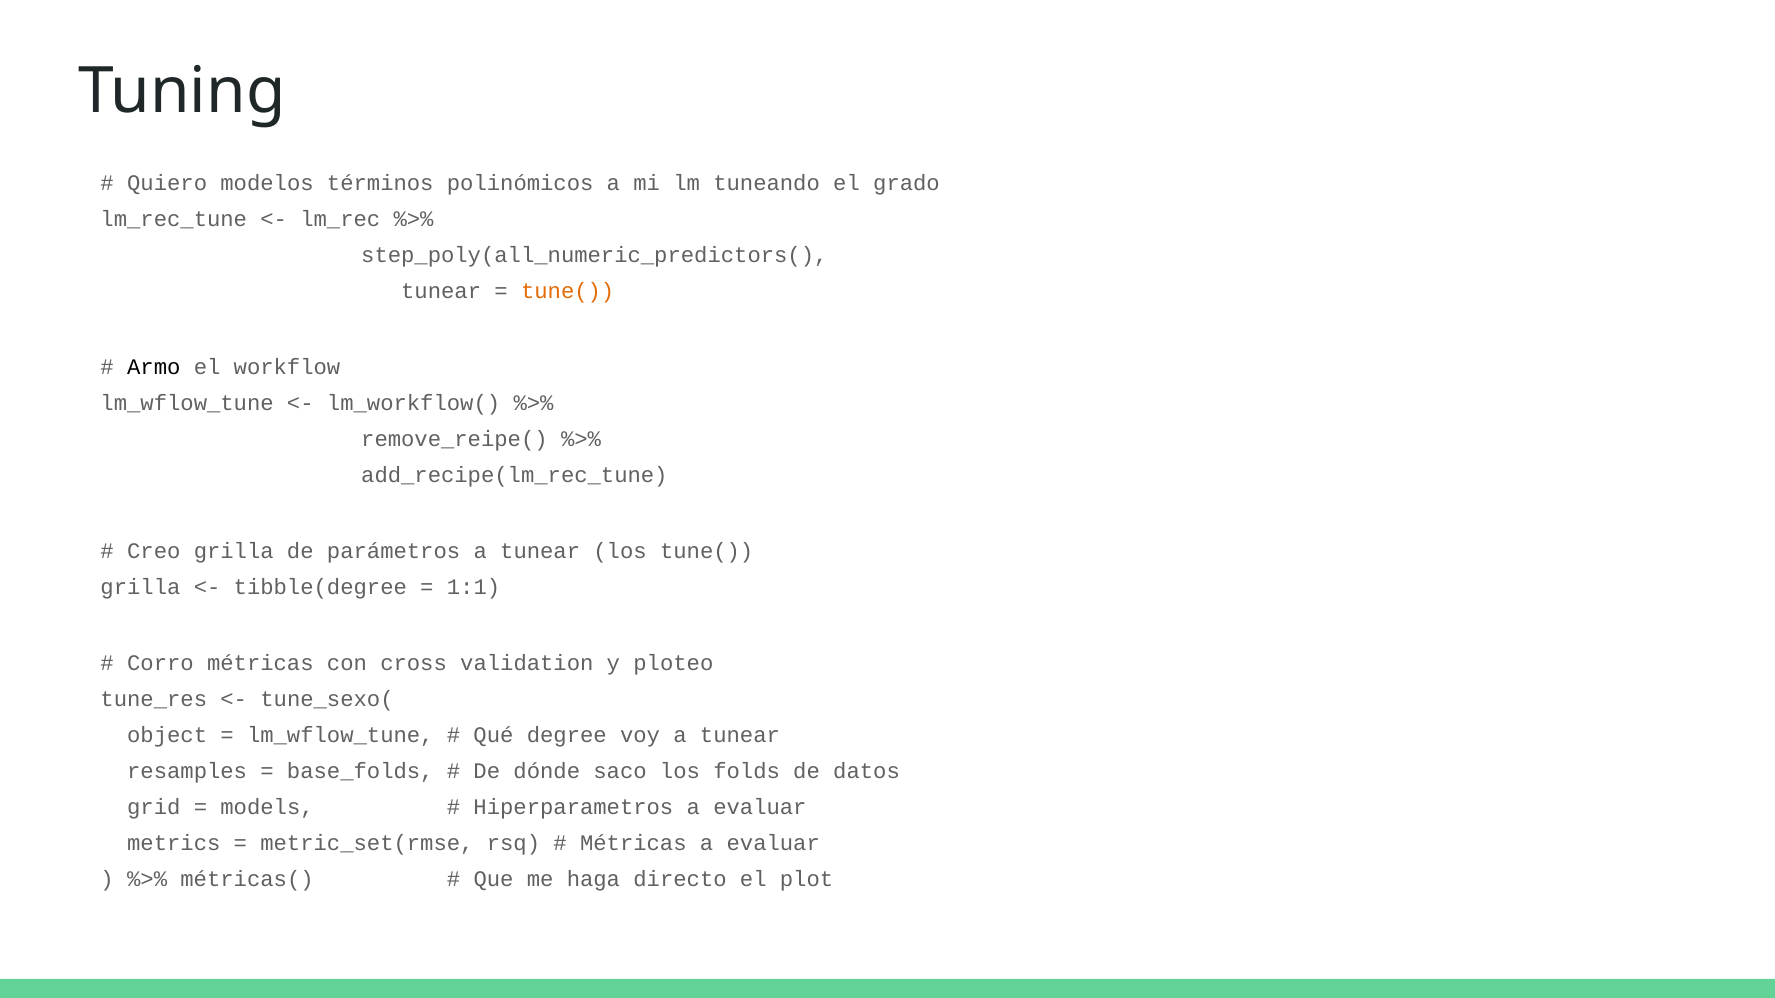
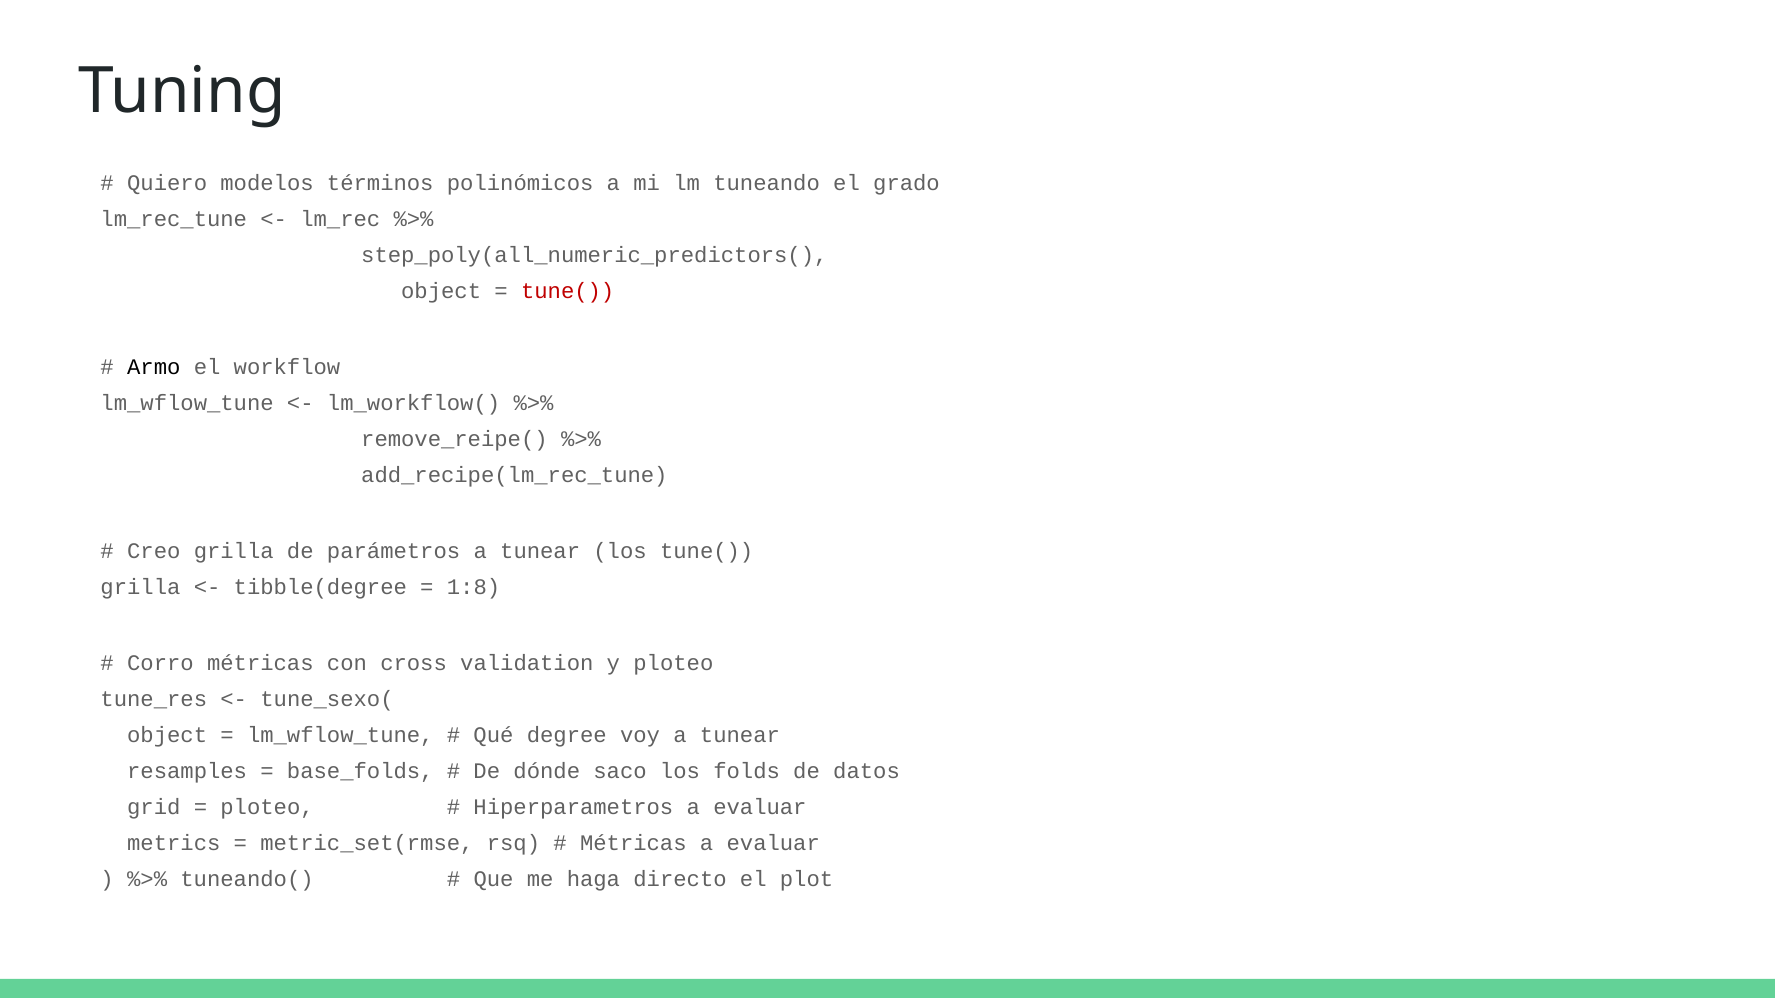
tunear at (441, 291): tunear -> object
tune( at (568, 291) colour: orange -> red
1:1: 1:1 -> 1:8
models at (267, 807): models -> ploteo
métricas(: métricas( -> tuneando(
